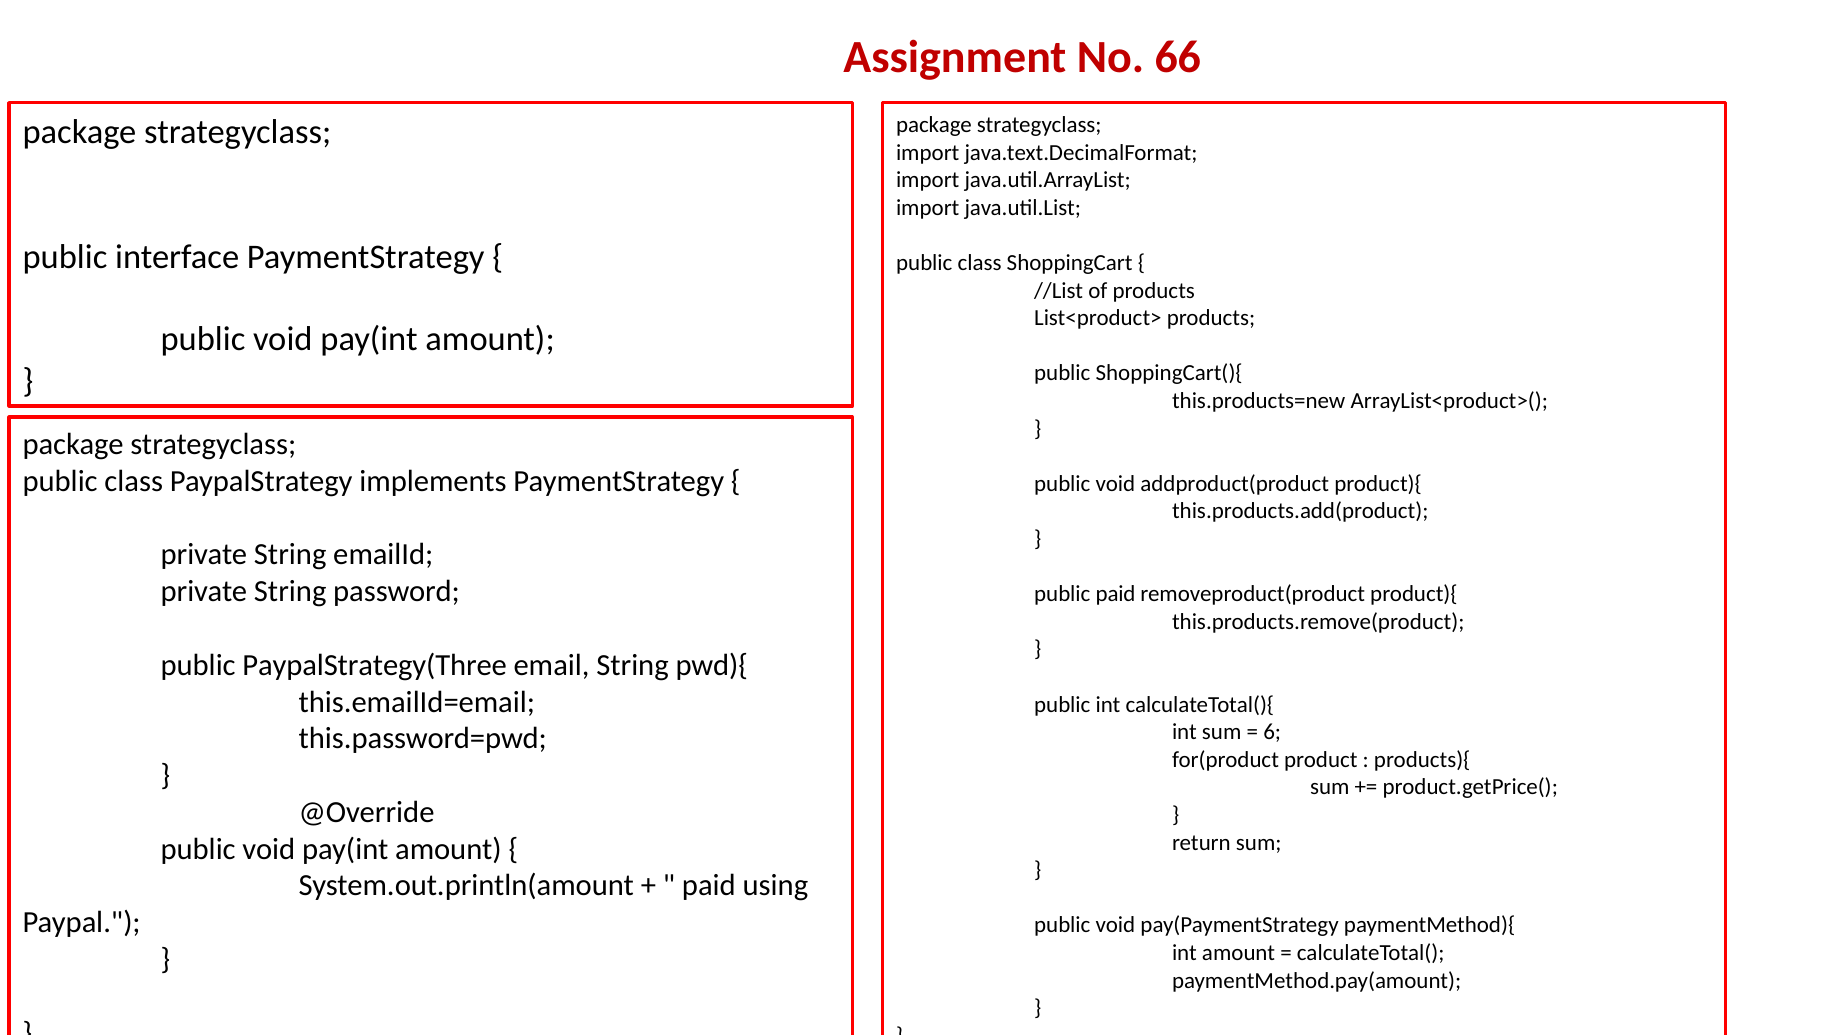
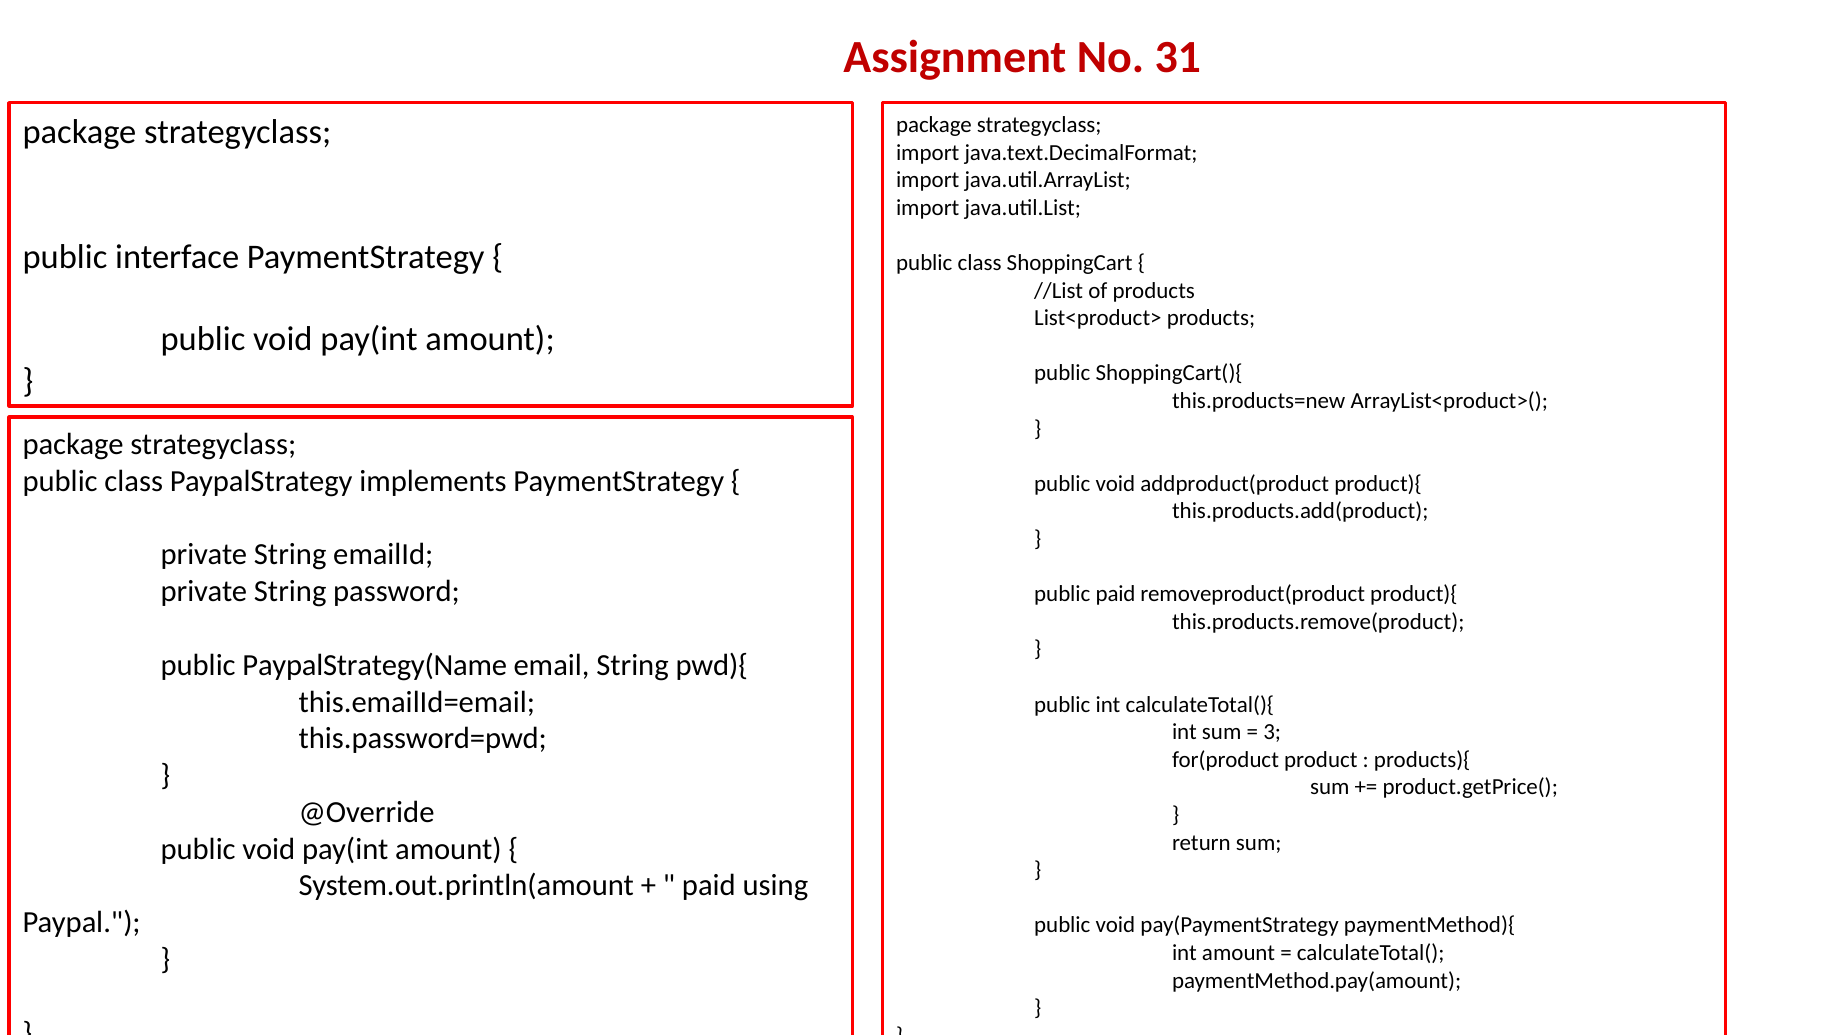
66: 66 -> 31
PaypalStrategy(Three: PaypalStrategy(Three -> PaypalStrategy(Name
6: 6 -> 3
